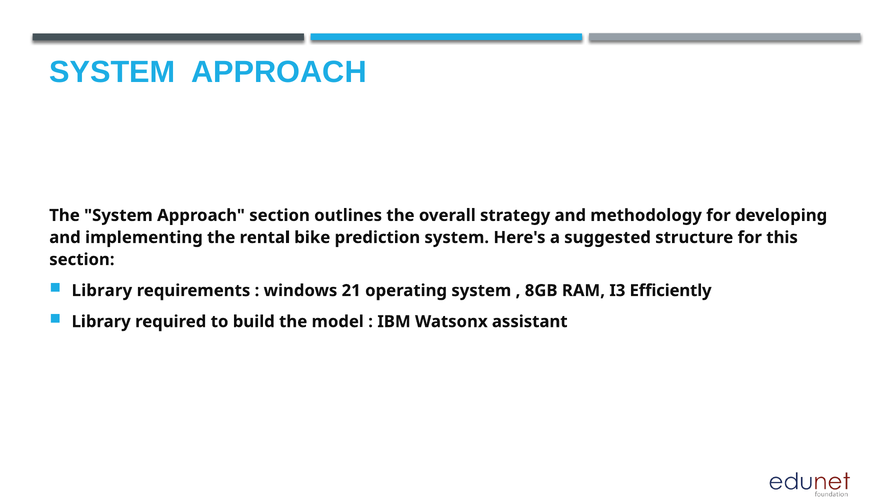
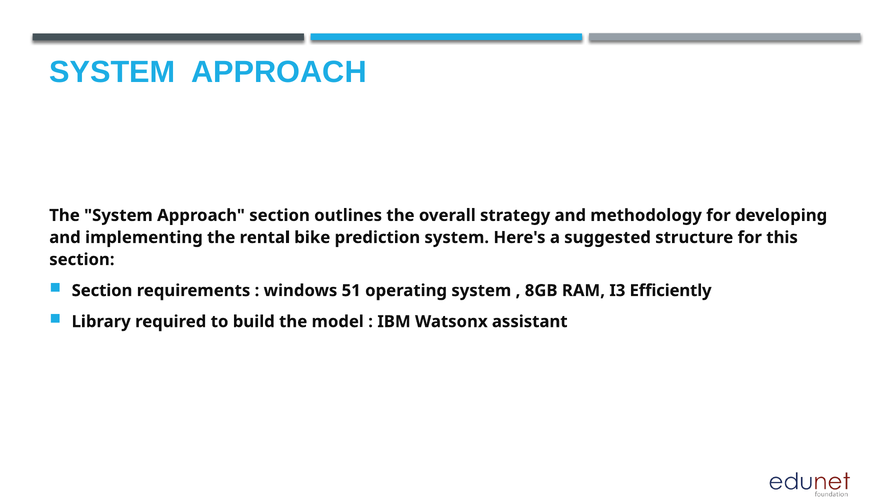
Library at (102, 291): Library -> Section
21: 21 -> 51
